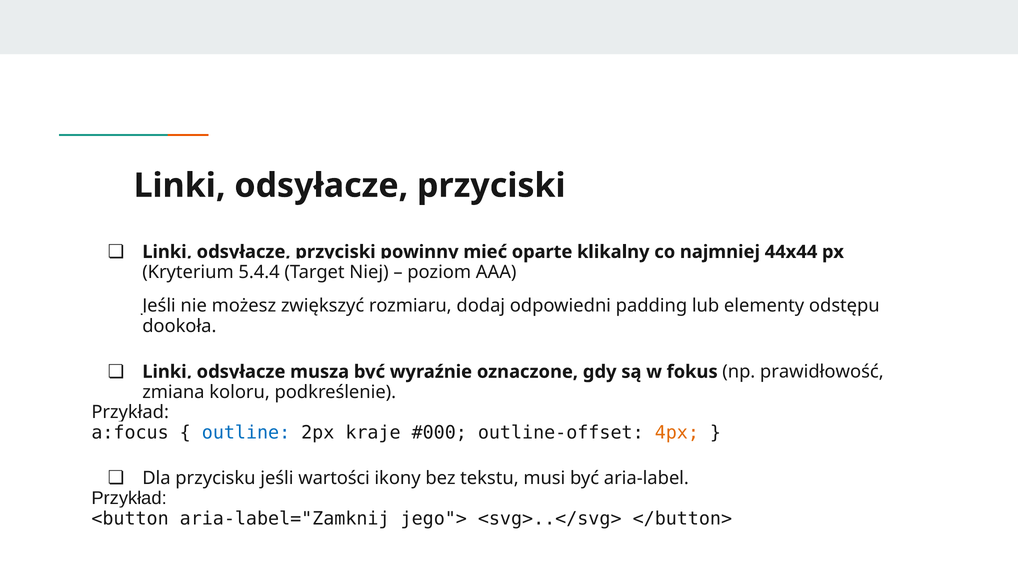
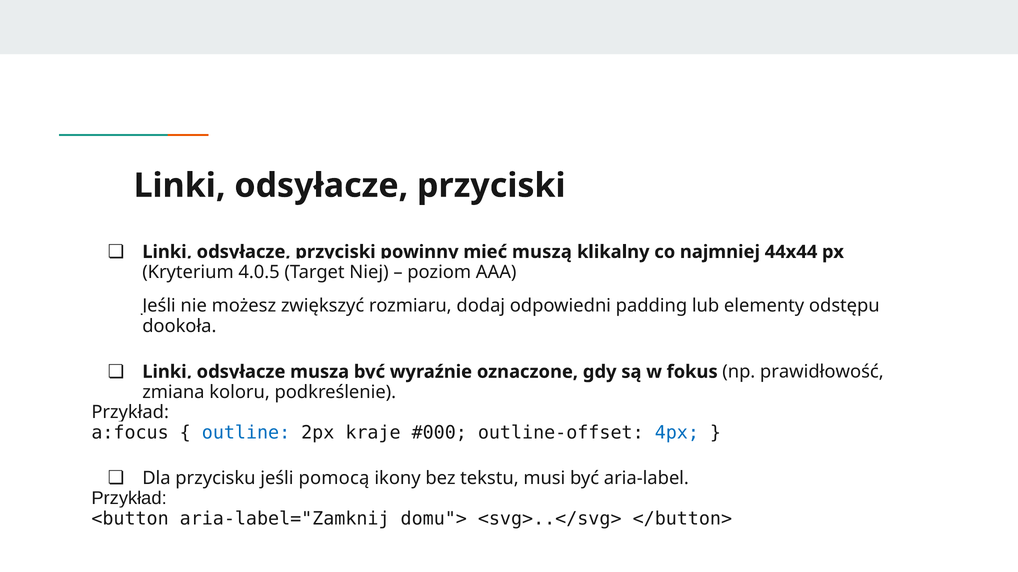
oparte at (542, 252): oparte -> muszą
5.4.4: 5.4.4 -> 4.0.5
4px colour: orange -> blue
wartości: wartości -> pomocą
jego">: jego"> -> domu">
